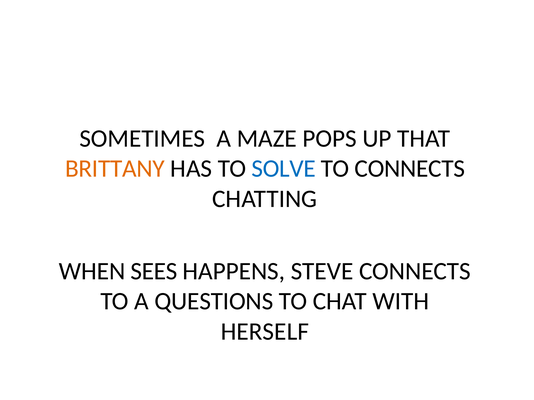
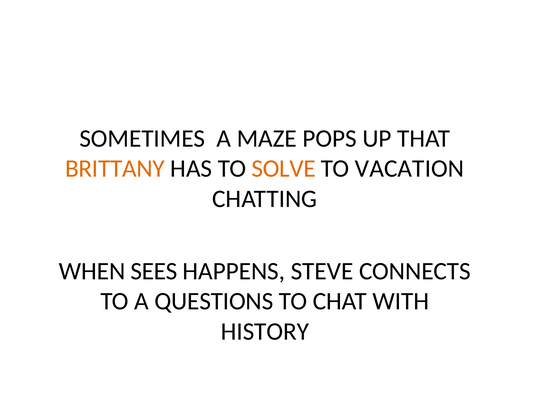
SOLVE colour: blue -> orange
TO CONNECTS: CONNECTS -> VACATION
HERSELF: HERSELF -> HISTORY
